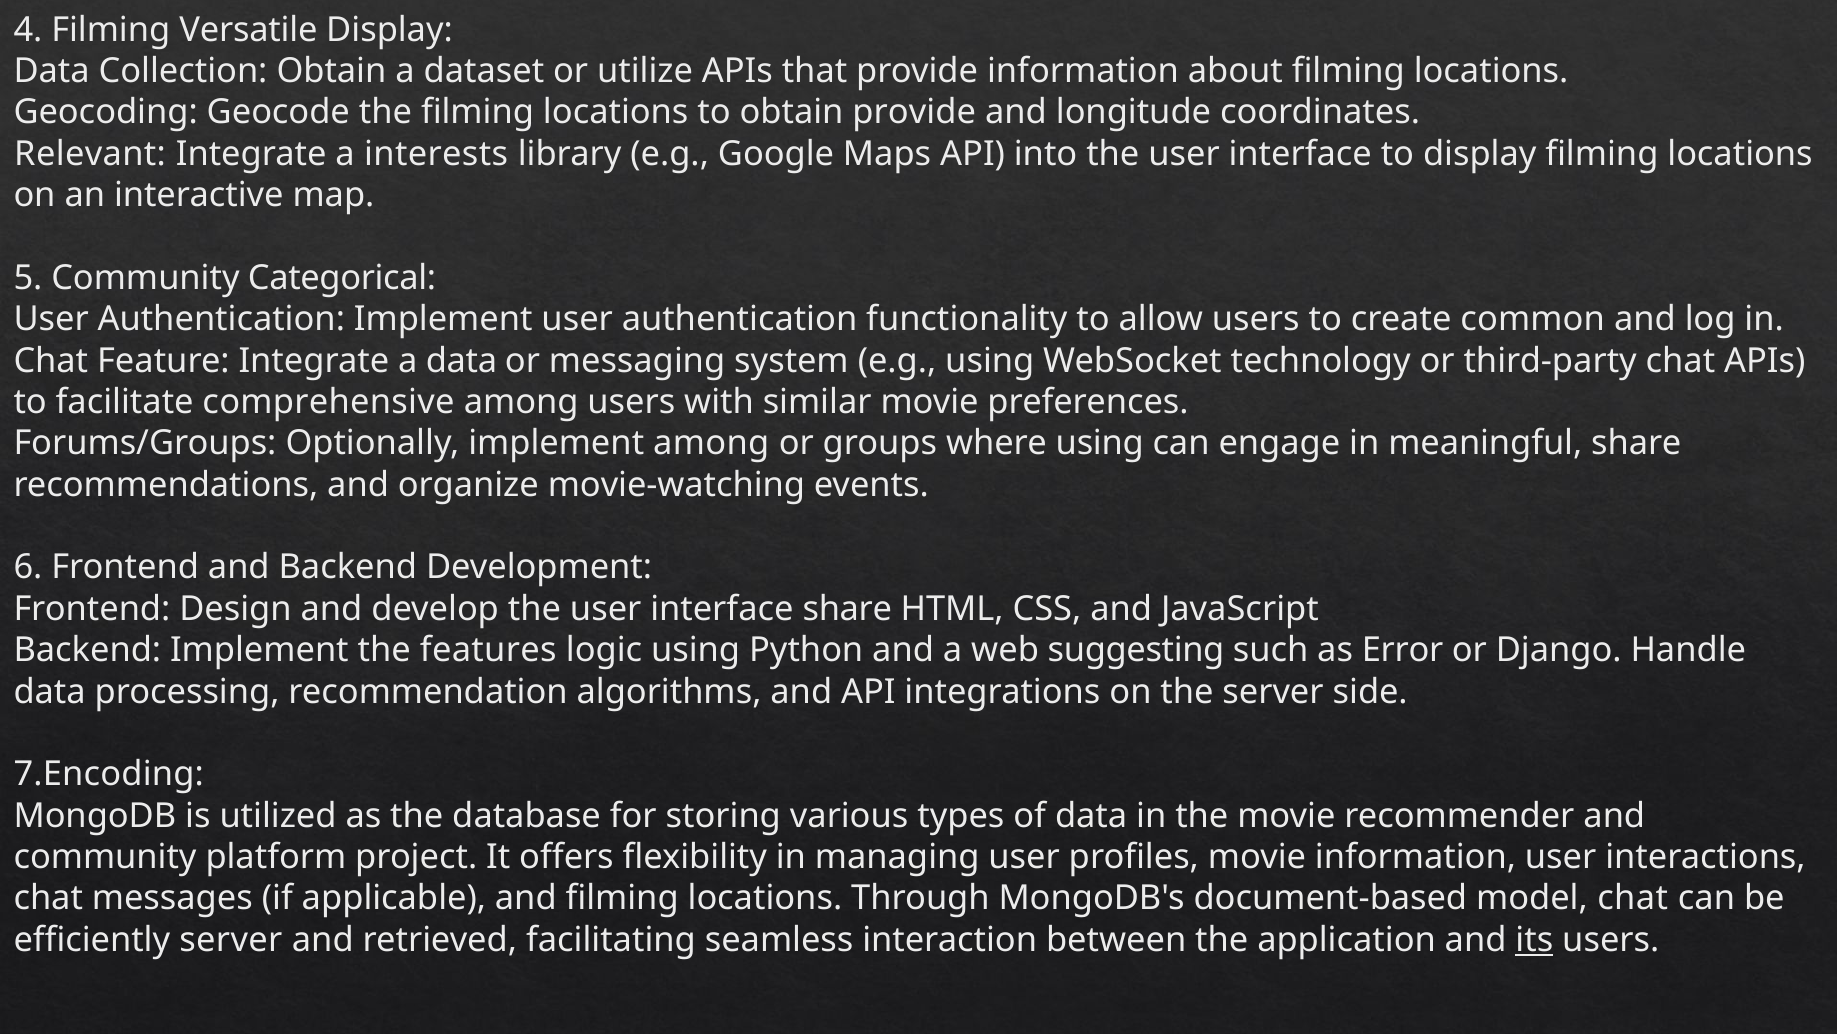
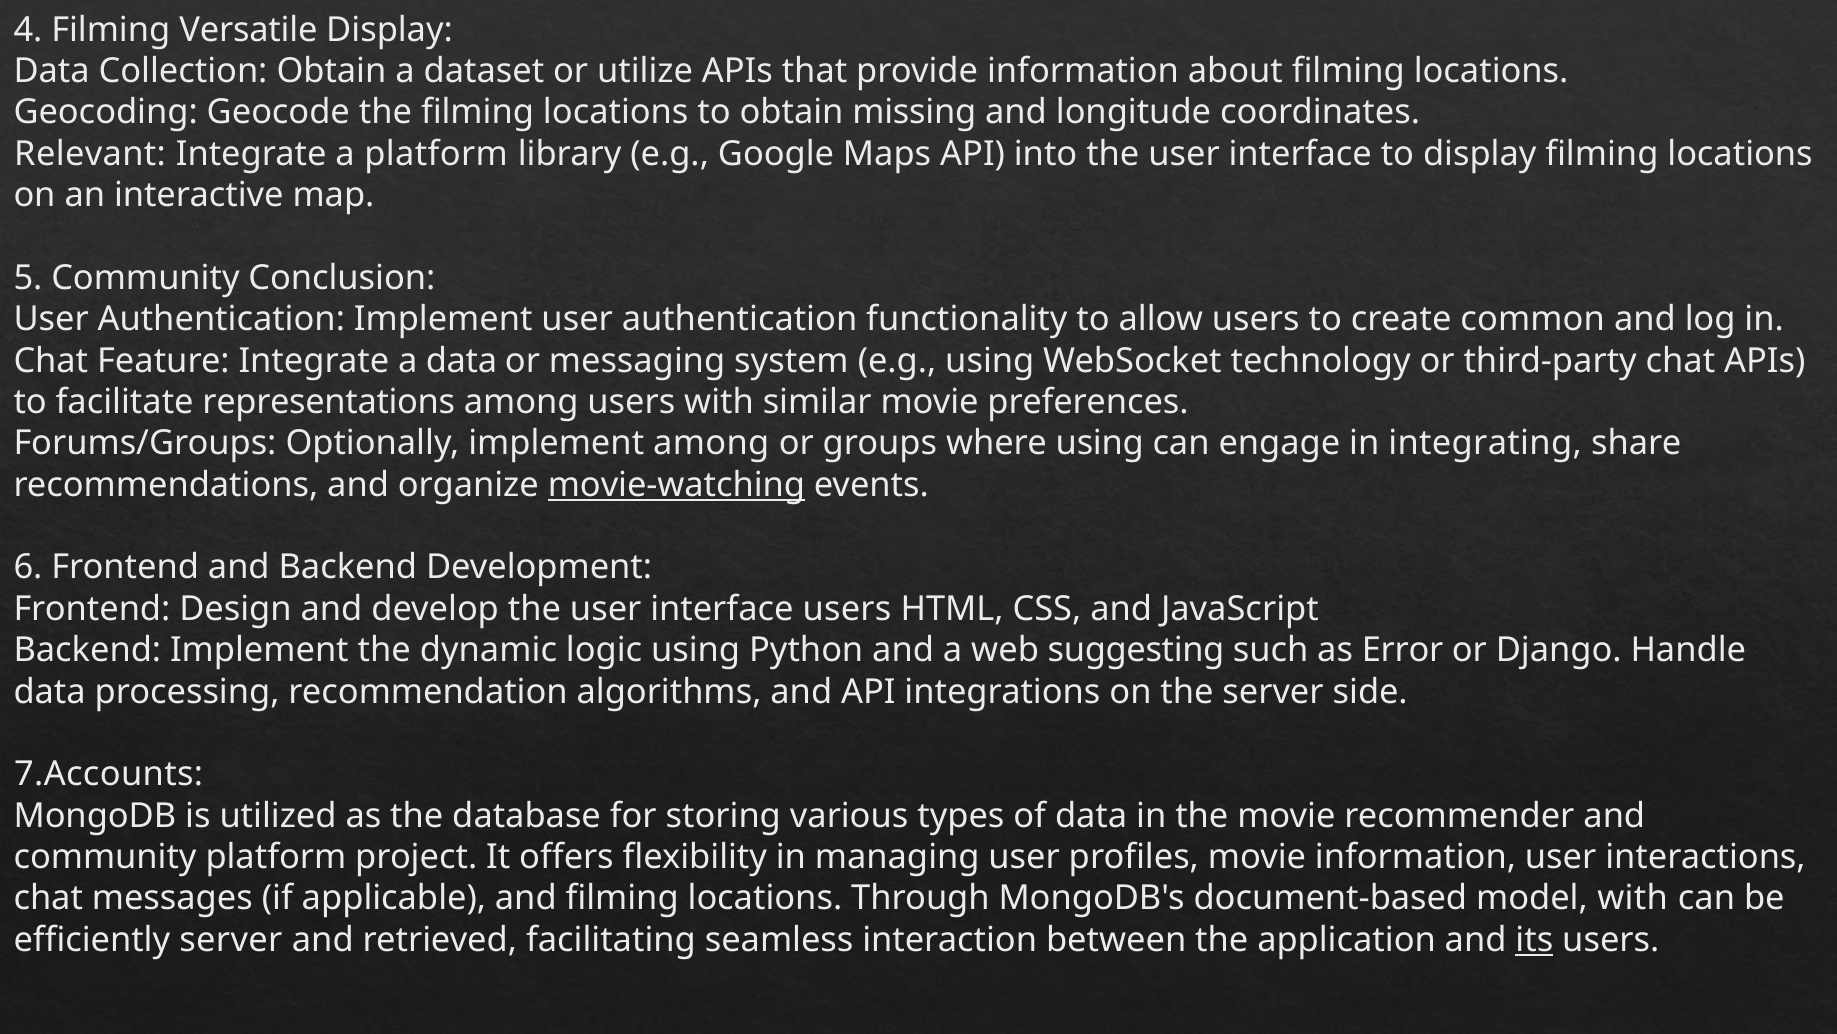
obtain provide: provide -> missing
a interests: interests -> platform
Categorical: Categorical -> Conclusion
comprehensive: comprehensive -> representations
meaningful: meaningful -> integrating
movie-watching underline: none -> present
interface share: share -> users
features: features -> dynamic
7.Encoding: 7.Encoding -> 7.Accounts
model chat: chat -> with
